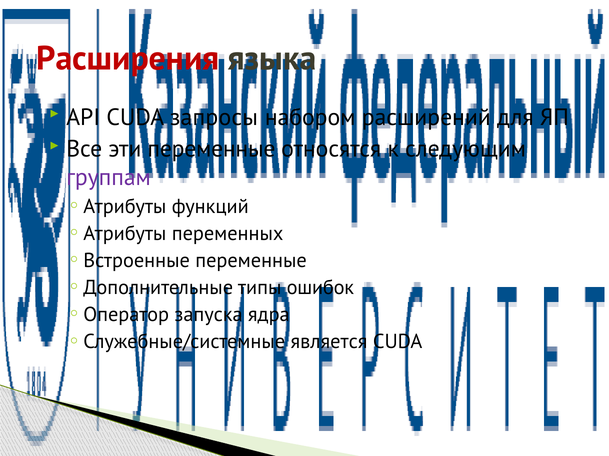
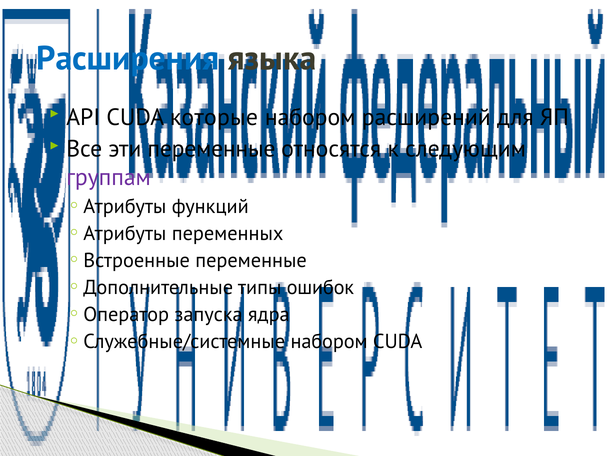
Расширения colour: red -> blue
запросы: запросы -> которые
является at (329, 342): является -> набором
